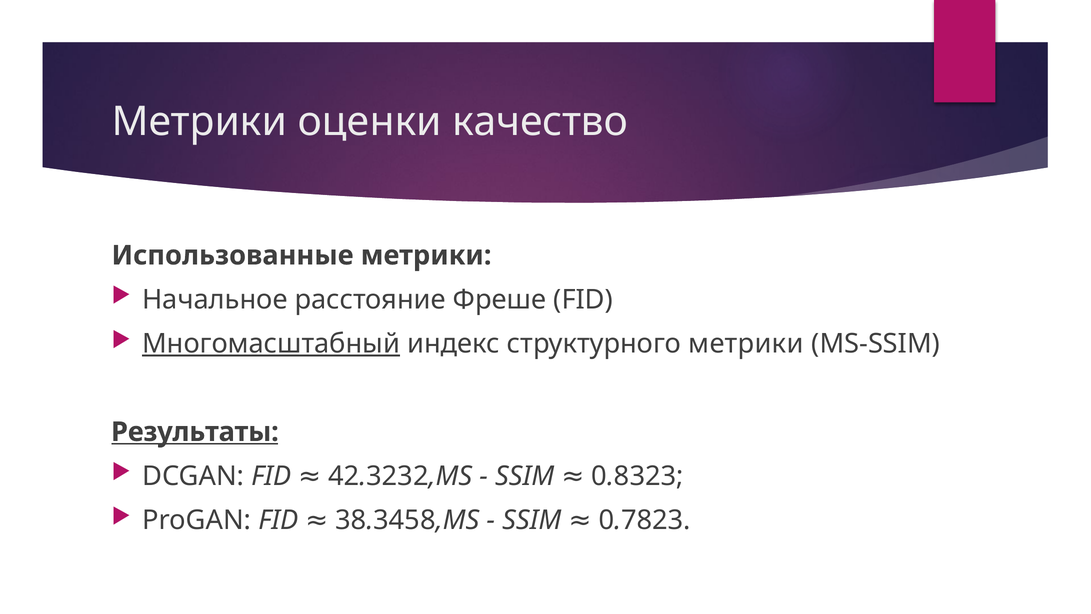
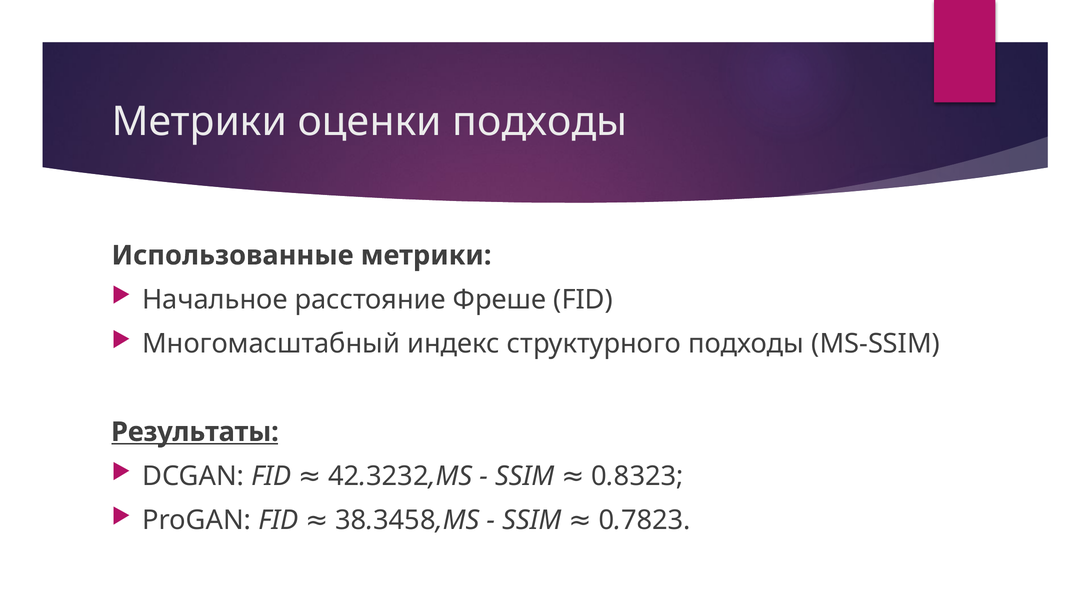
оценки качество: качество -> подходы
Многомасштабный underline: present -> none
структурного метрики: метрики -> подходы
